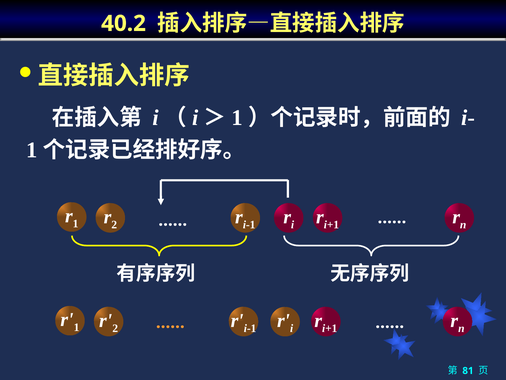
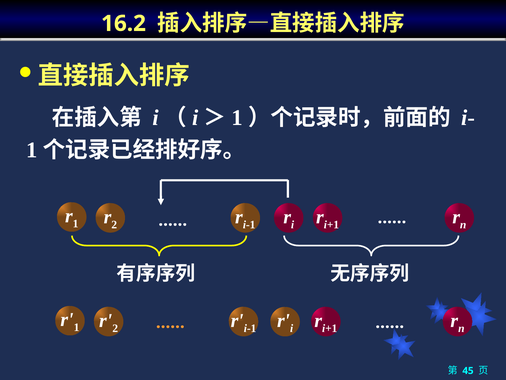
40.2: 40.2 -> 16.2
81: 81 -> 45
